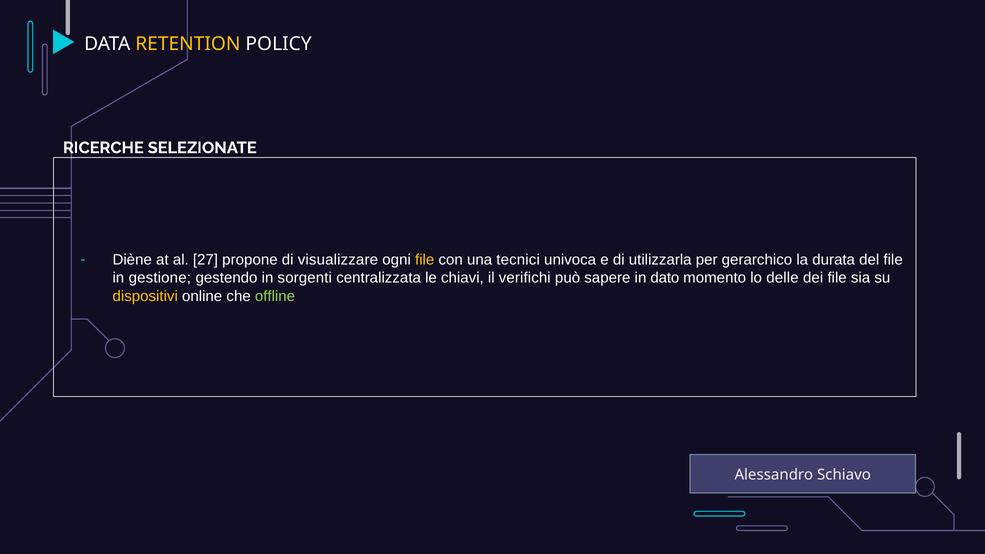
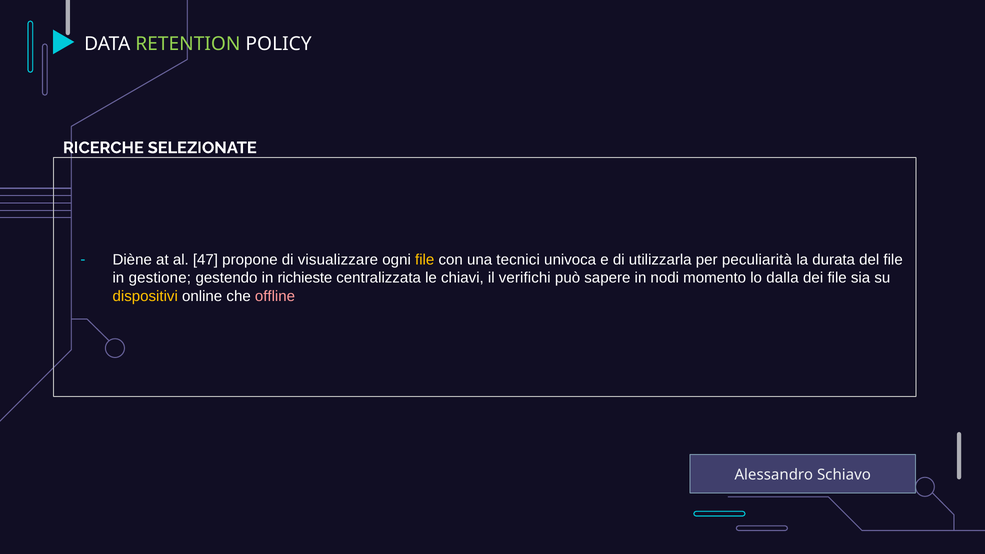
RETENTION colour: yellow -> light green
27: 27 -> 47
gerarchico: gerarchico -> peculiarità
sorgenti: sorgenti -> richieste
dato: dato -> nodi
delle: delle -> dalla
offline colour: light green -> pink
